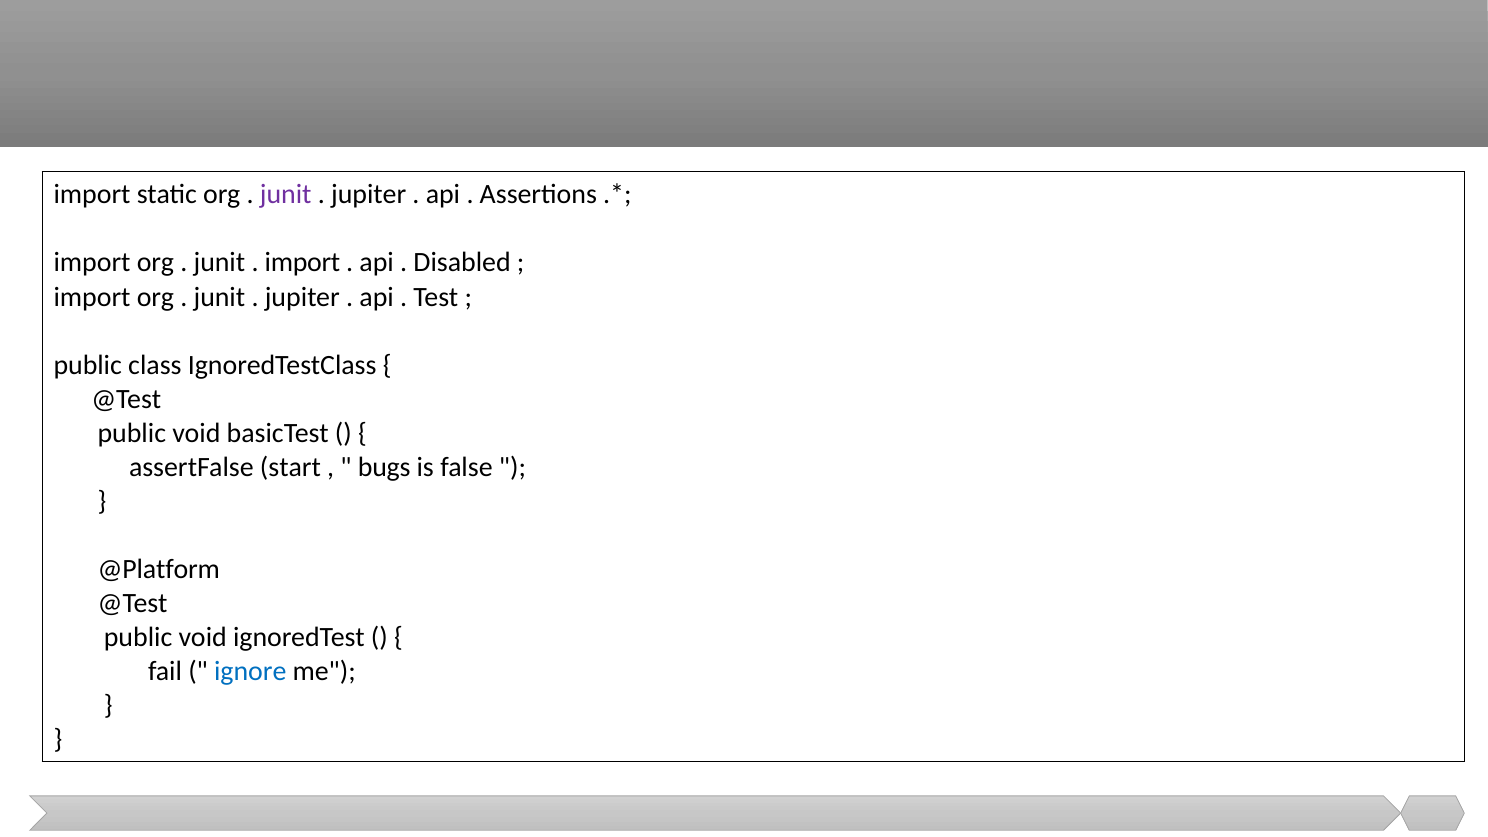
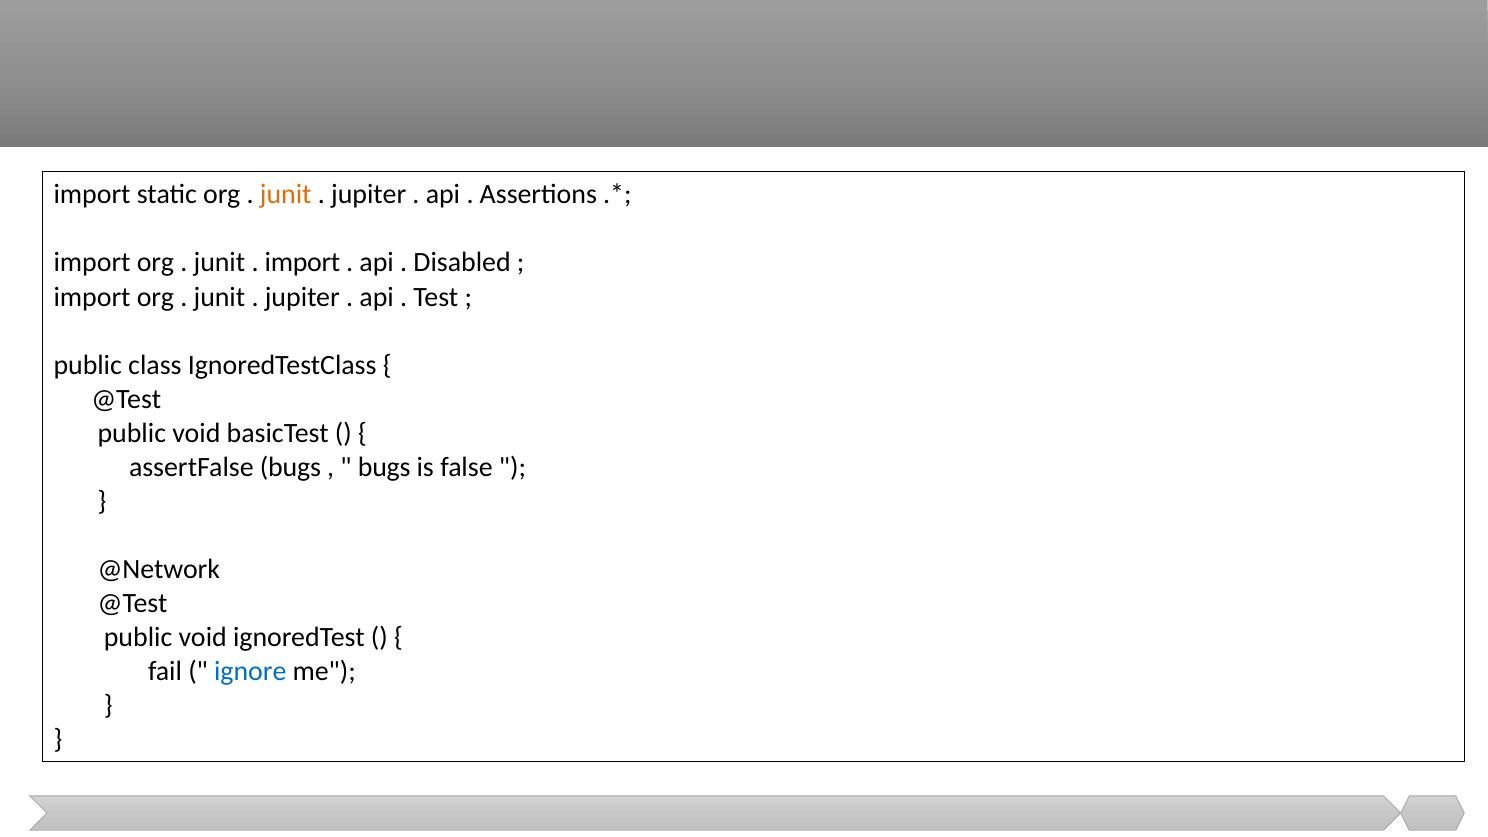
junit at (286, 195) colour: purple -> orange
assertFalse start: start -> bugs
@Platform: @Platform -> @Network
